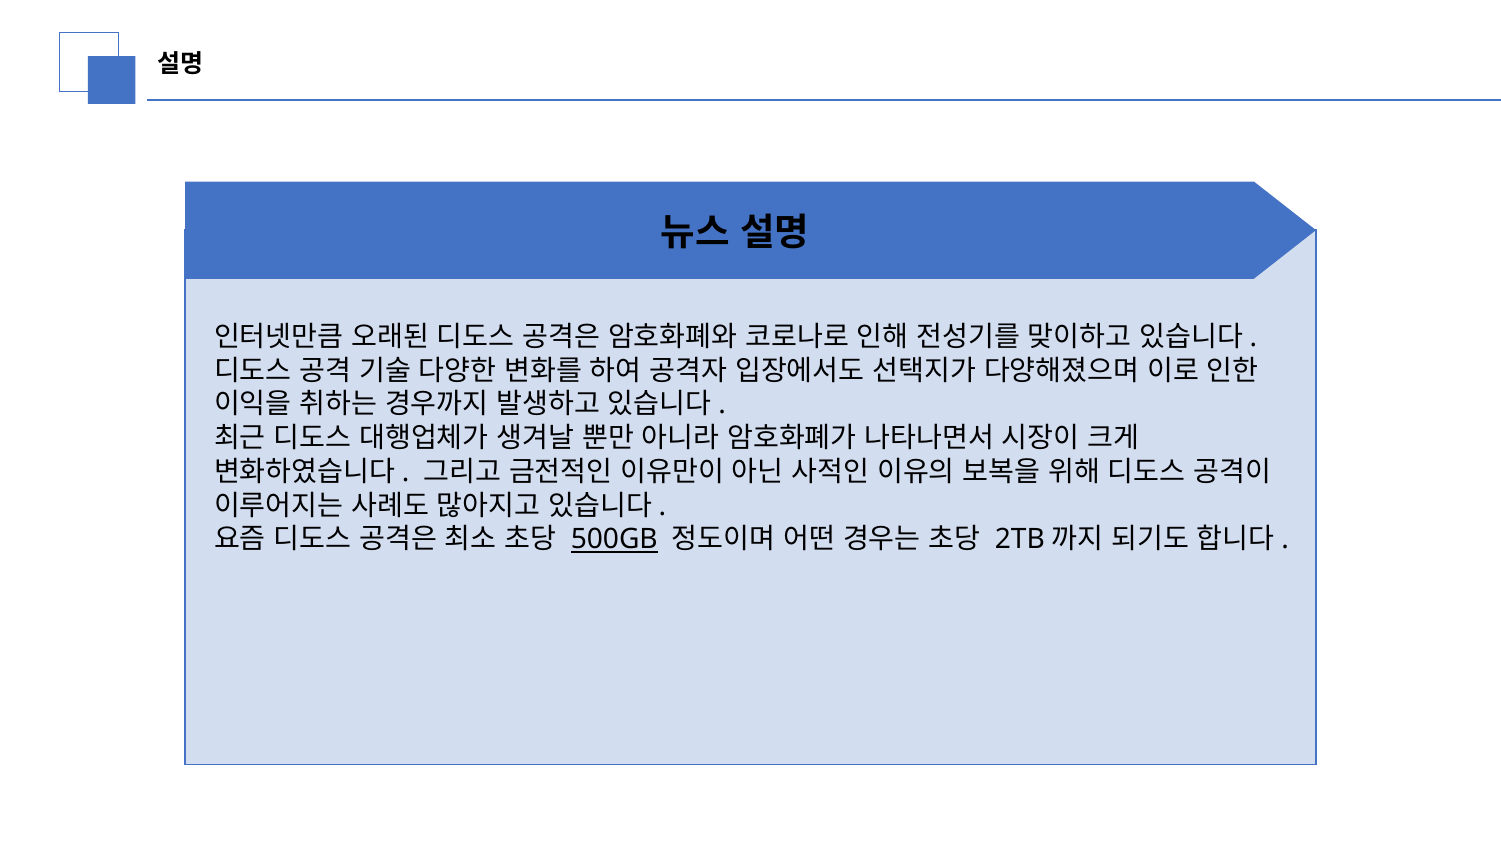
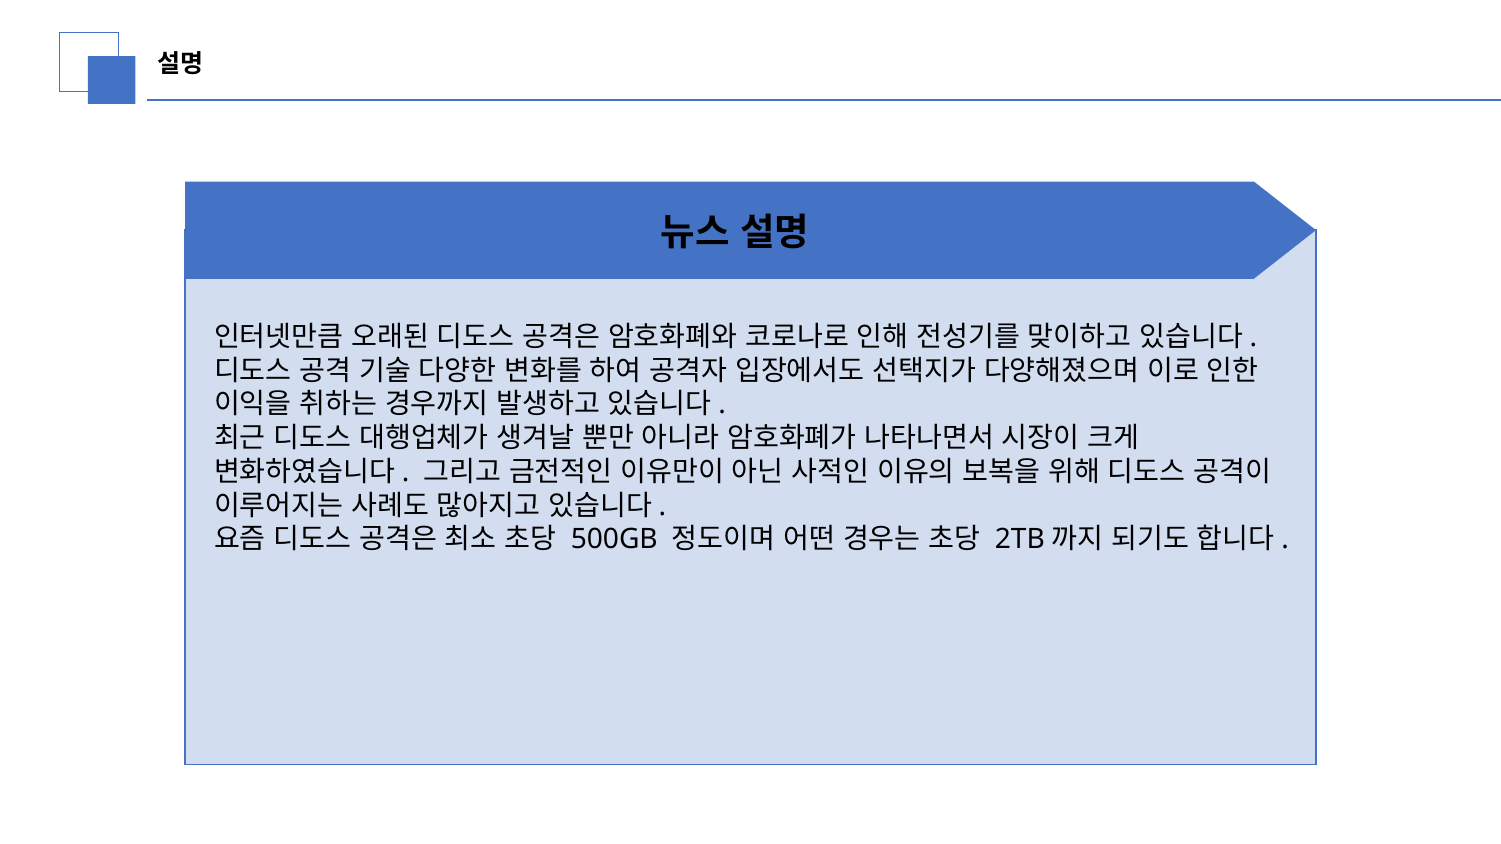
500GB underline: present -> none
